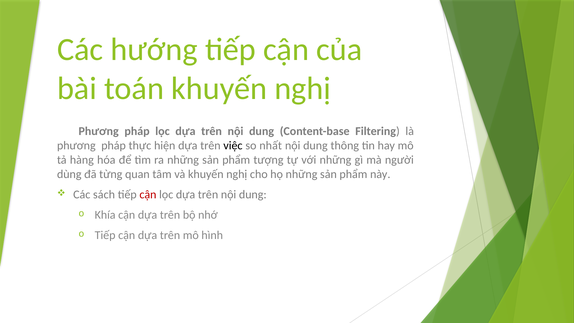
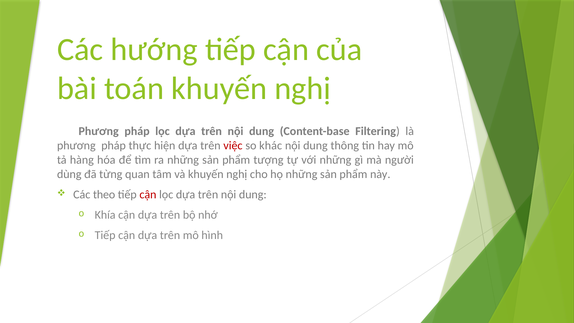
việc colour: black -> red
nhất: nhất -> khác
sách: sách -> theo
